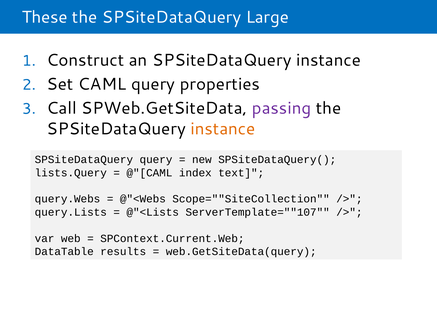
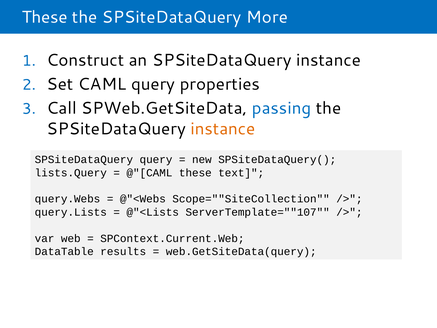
Large: Large -> More
passing colour: purple -> blue
@"[CAML index: index -> these
